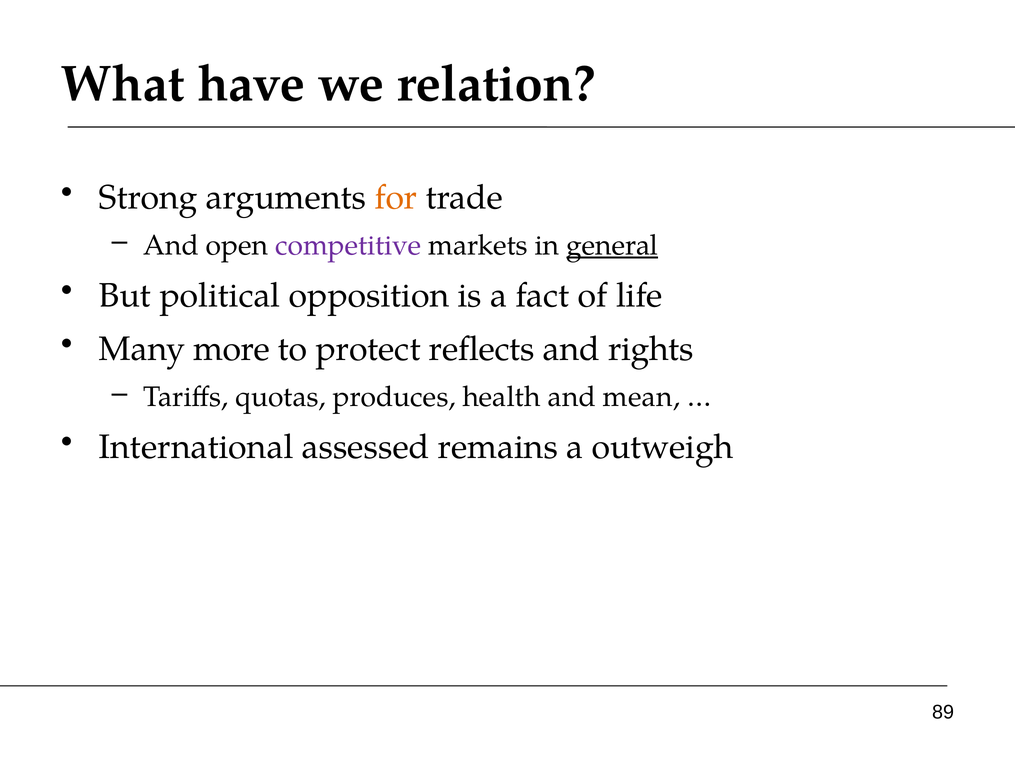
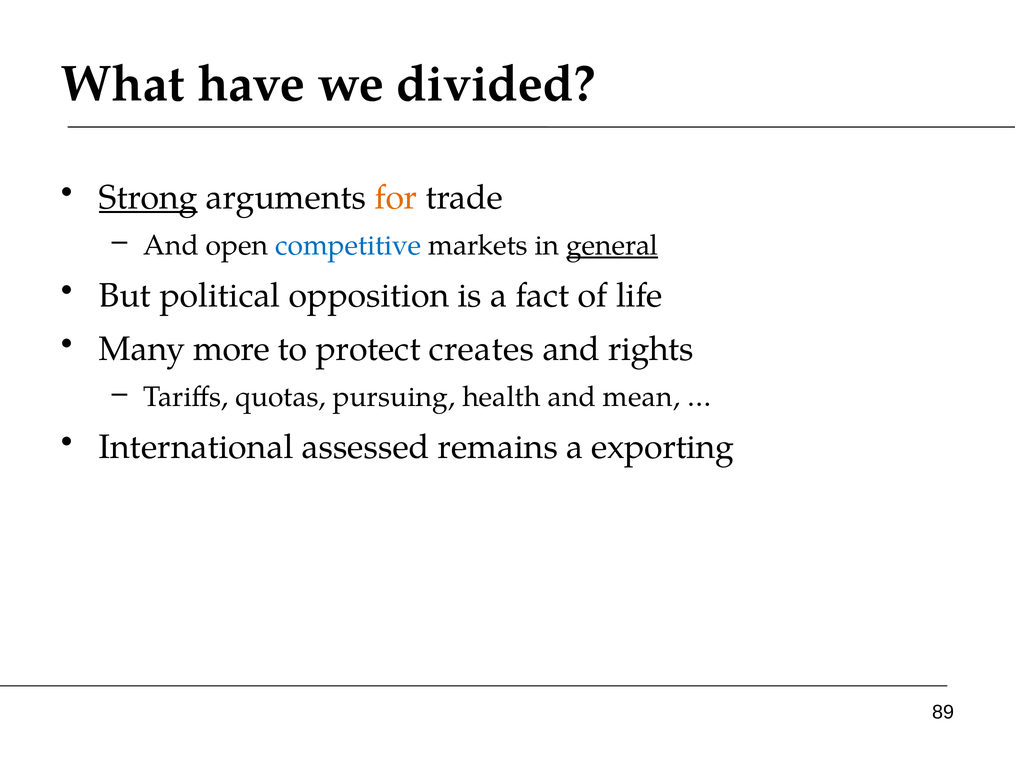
relation: relation -> divided
Strong underline: none -> present
competitive colour: purple -> blue
reflects: reflects -> creates
produces: produces -> pursuing
outweigh: outweigh -> exporting
